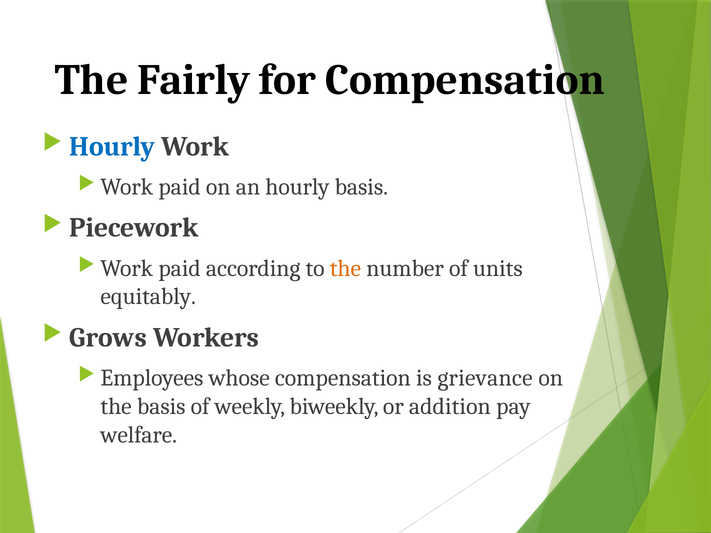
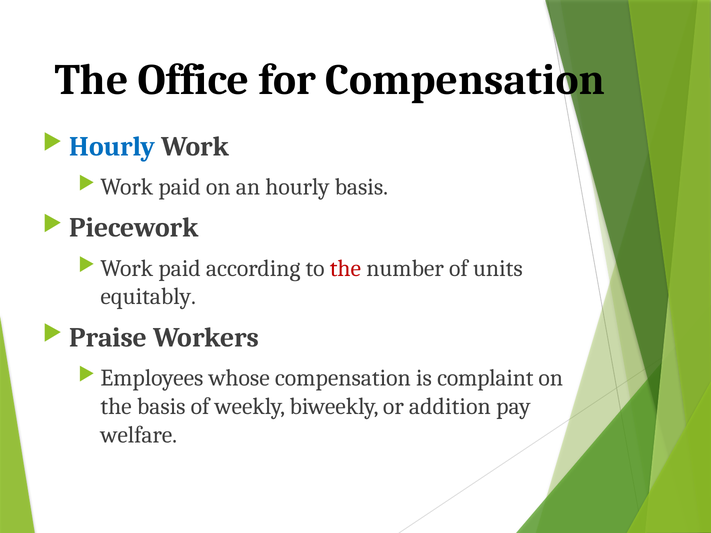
Fairly: Fairly -> Office
the at (345, 268) colour: orange -> red
Grows: Grows -> Praise
grievance: grievance -> complaint
